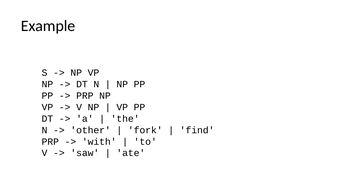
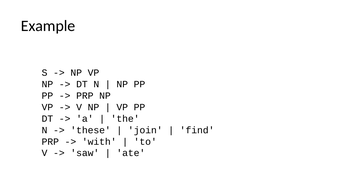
other: other -> these
fork: fork -> join
